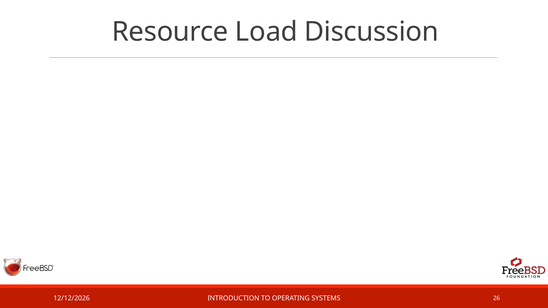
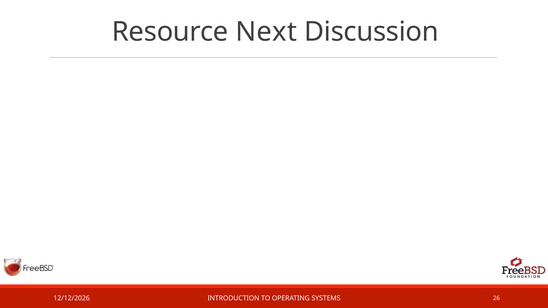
Load: Load -> Next
